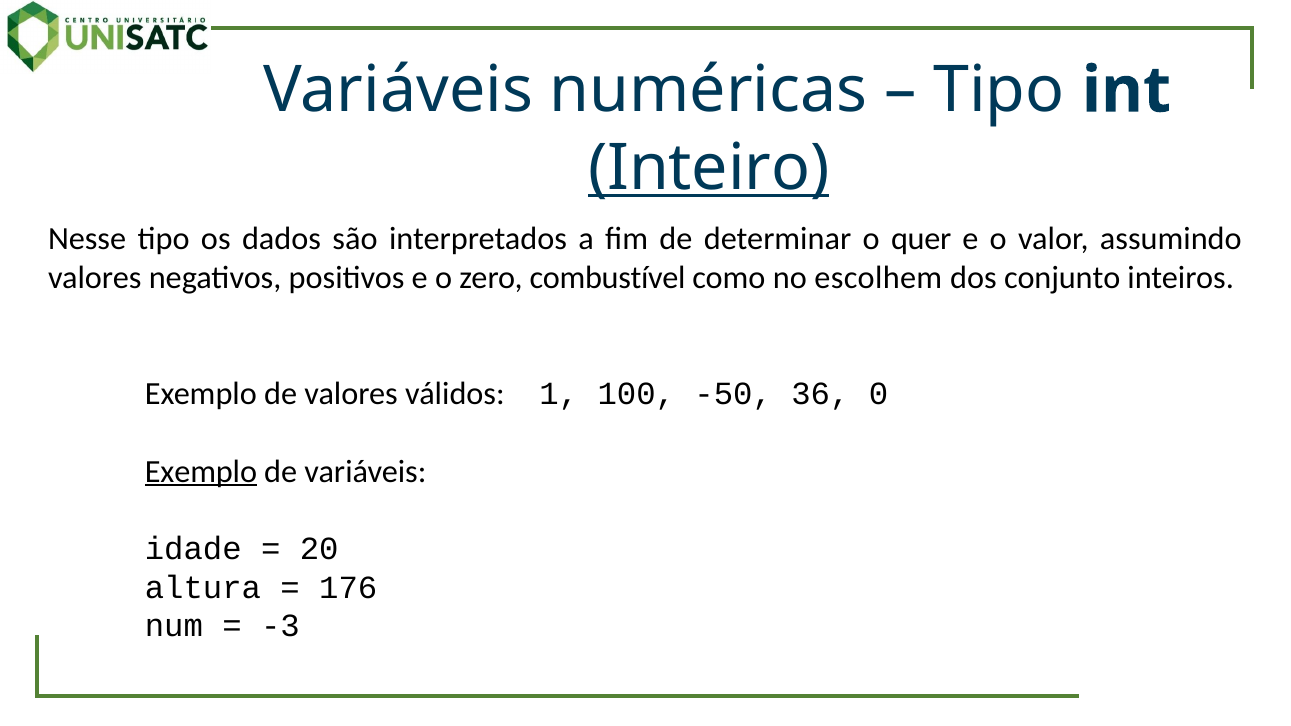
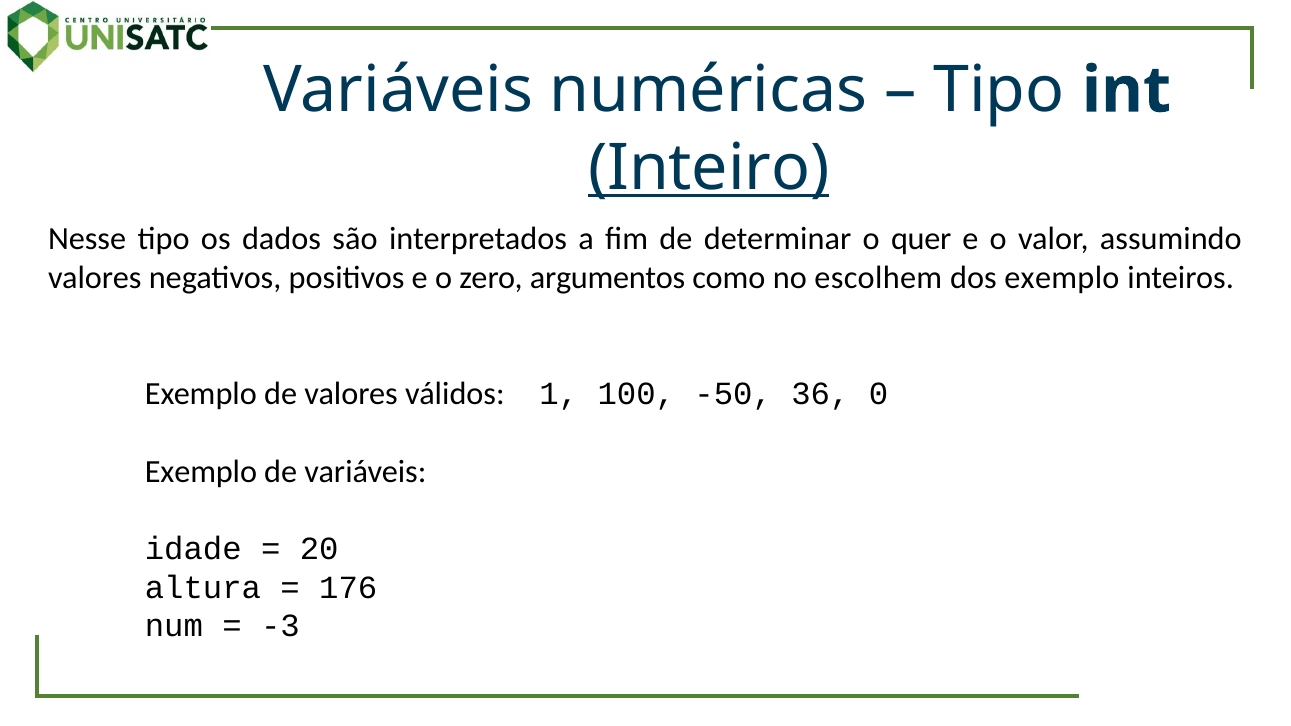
combustível: combustível -> argumentos
dos conjunto: conjunto -> exemplo
Exemplo at (201, 472) underline: present -> none
